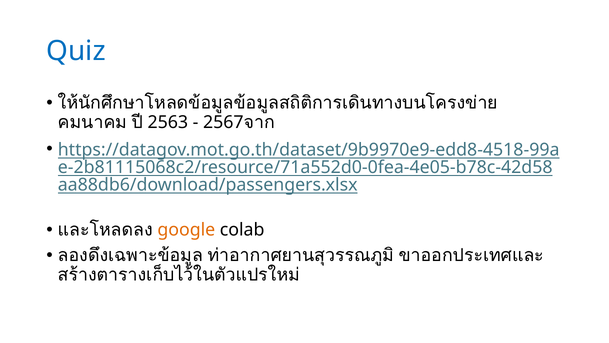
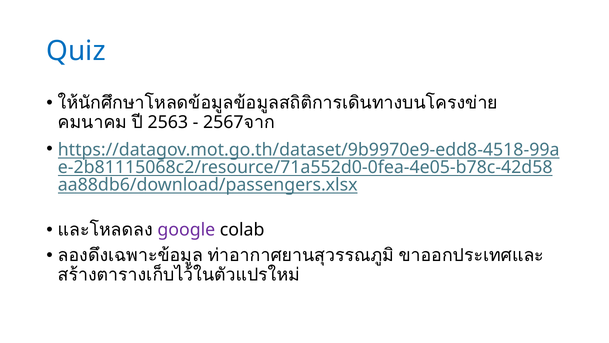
google colour: orange -> purple
